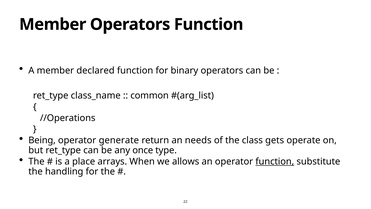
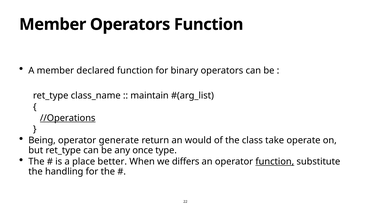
common: common -> maintain
//Operations underline: none -> present
needs: needs -> would
gets: gets -> take
arrays: arrays -> better
allows: allows -> differs
